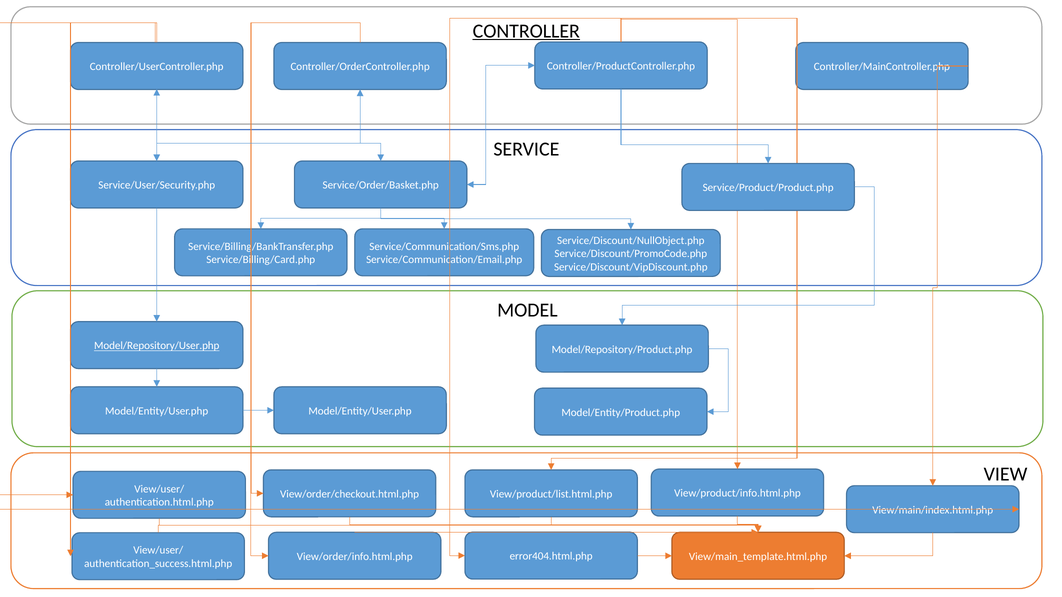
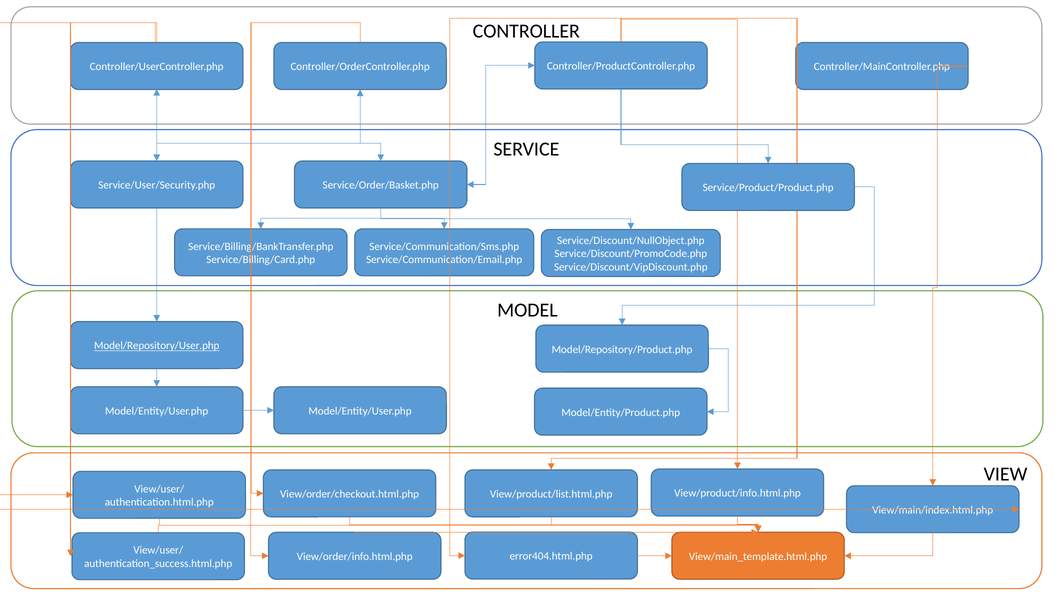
CONTROLLER underline: present -> none
